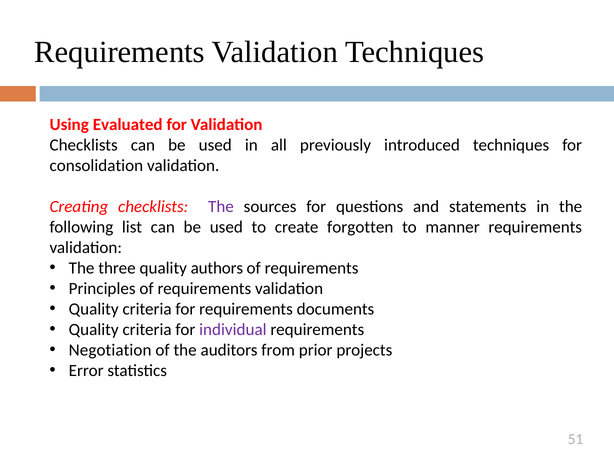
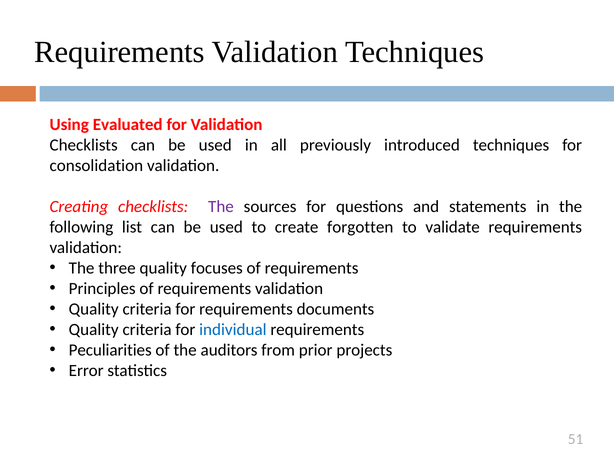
manner: manner -> validate
authors: authors -> focuses
individual colour: purple -> blue
Negotiation: Negotiation -> Peculiarities
